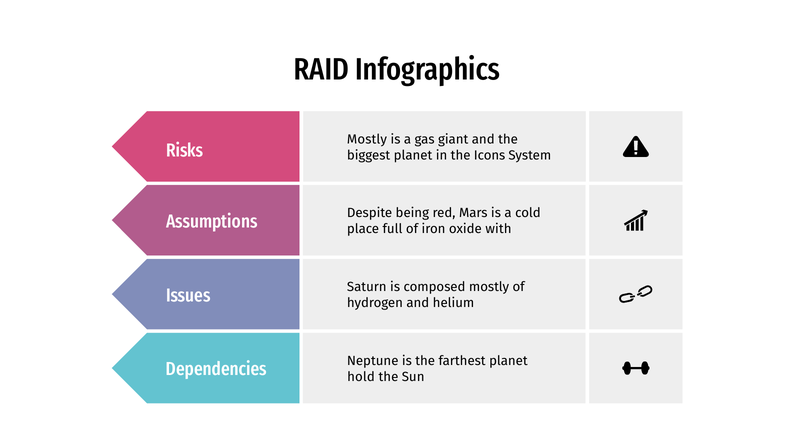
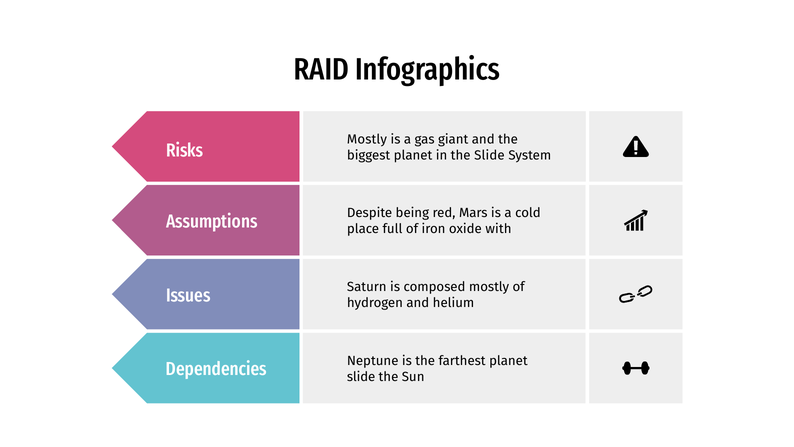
the Icons: Icons -> Slide
hold at (361, 377): hold -> slide
